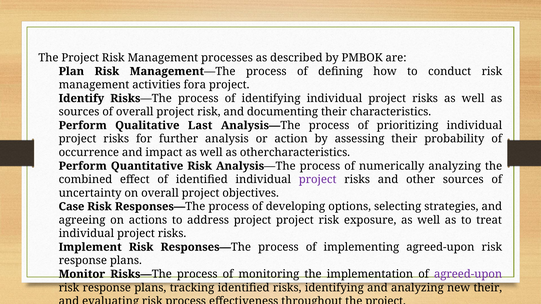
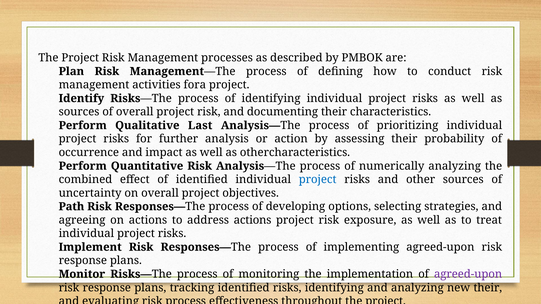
project at (318, 180) colour: purple -> blue
Case: Case -> Path
address project: project -> actions
